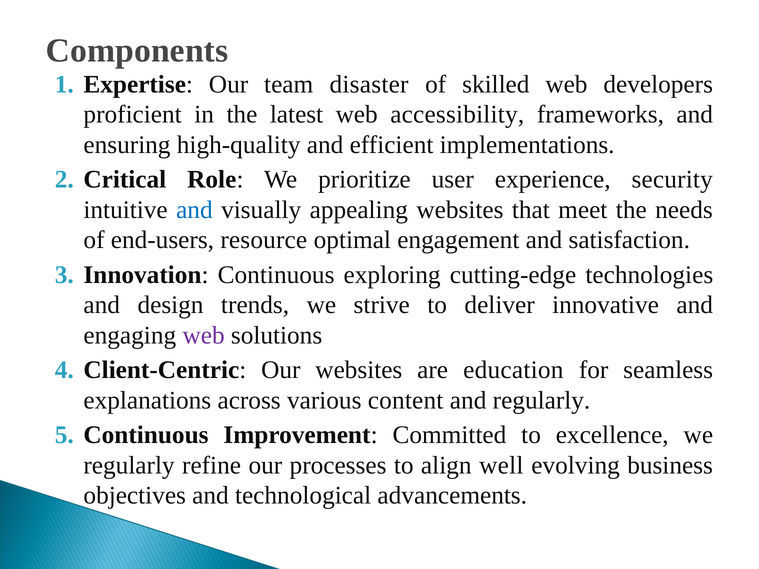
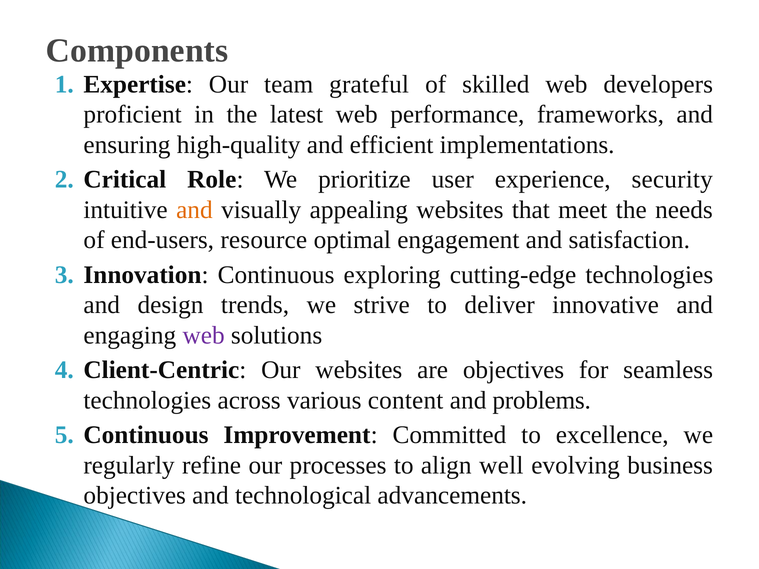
disaster: disaster -> grateful
accessibility: accessibility -> performance
and at (194, 210) colour: blue -> orange
are education: education -> objectives
explanations at (147, 400): explanations -> technologies
and regularly: regularly -> problems
